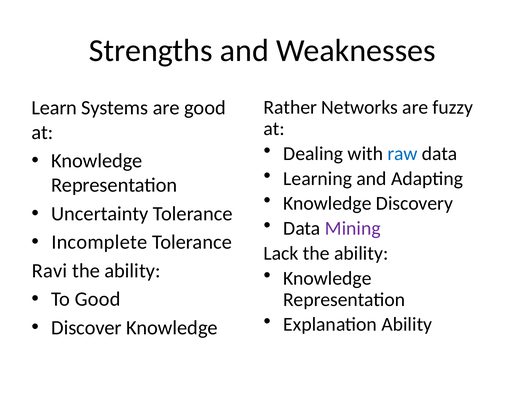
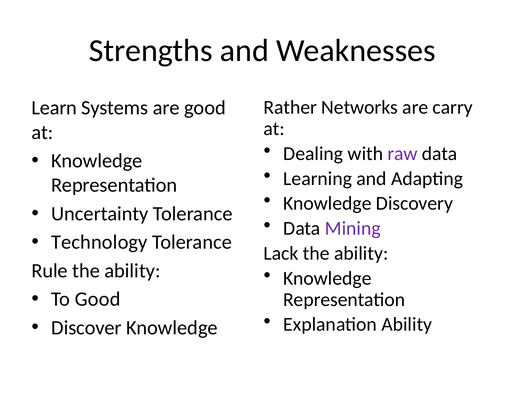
fuzzy: fuzzy -> carry
raw colour: blue -> purple
Incomplete: Incomplete -> Technology
Ravi: Ravi -> Rule
